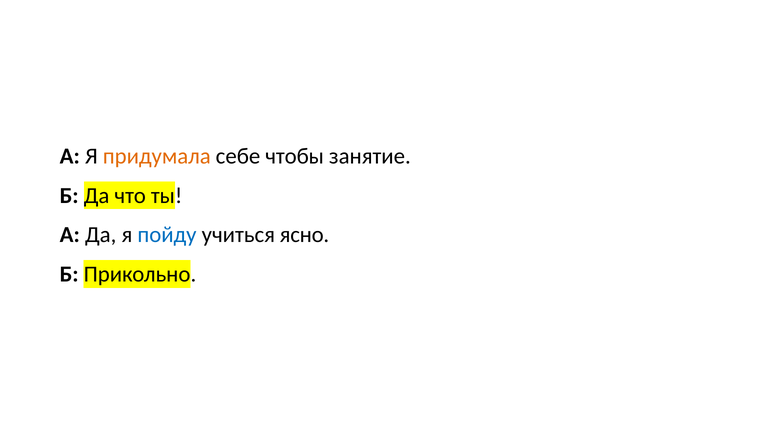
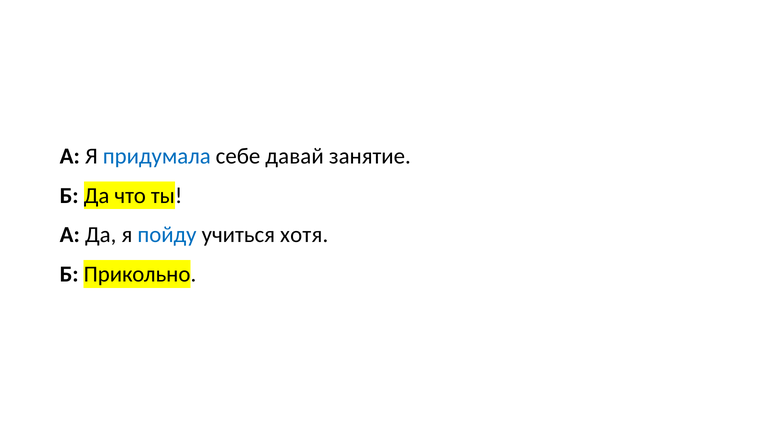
придумала colour: orange -> blue
чтобы: чтобы -> давай
ясно: ясно -> хотя
